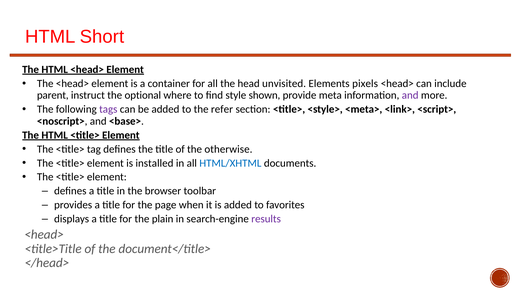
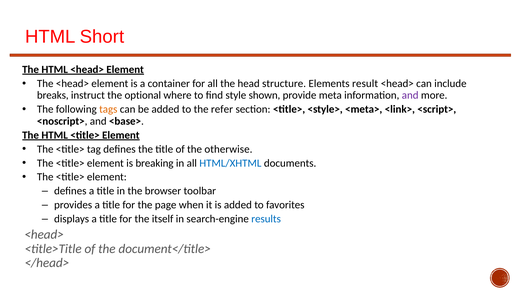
unvisited: unvisited -> structure
pixels: pixels -> result
parent: parent -> breaks
tags colour: purple -> orange
installed: installed -> breaking
plain: plain -> itself
results colour: purple -> blue
